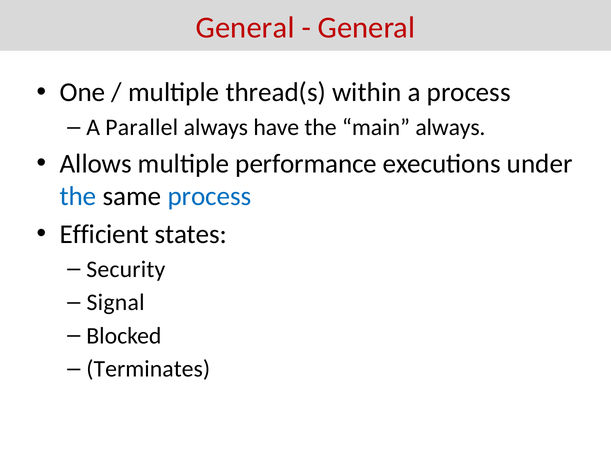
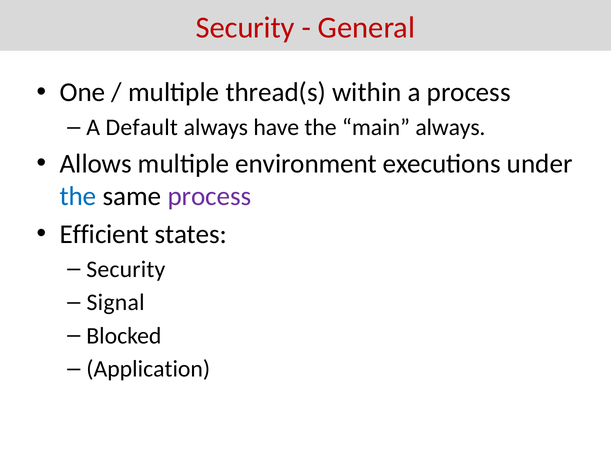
General at (245, 28): General -> Security
Parallel: Parallel -> Default
performance: performance -> environment
process at (209, 196) colour: blue -> purple
Terminates: Terminates -> Application
